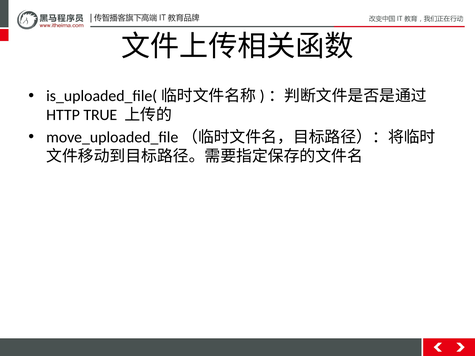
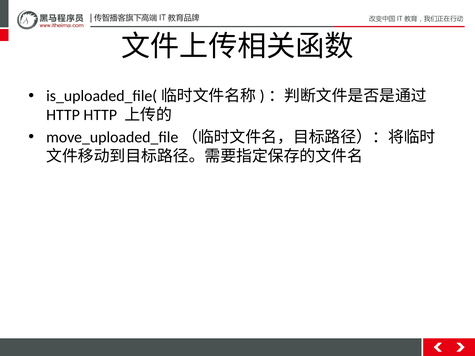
HTTP TRUE: TRUE -> HTTP
